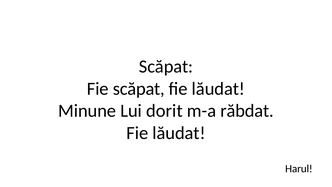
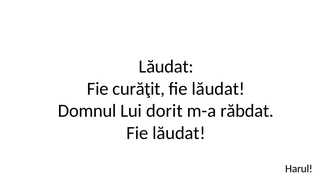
Scăpat at (166, 66): Scăpat -> Lăudat
Fie scăpat: scăpat -> curăţit
Minune: Minune -> Domnul
